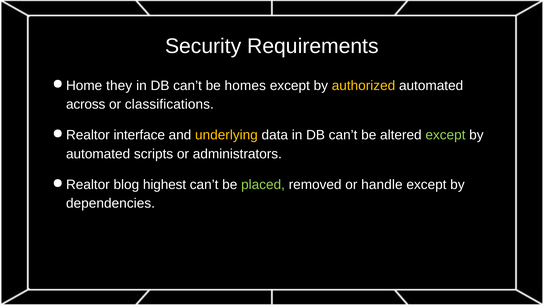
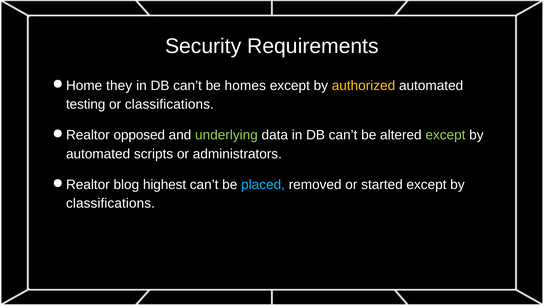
across: across -> testing
interface: interface -> opposed
underlying colour: yellow -> light green
placed colour: light green -> light blue
handle: handle -> started
dependencies at (110, 204): dependencies -> classifications
